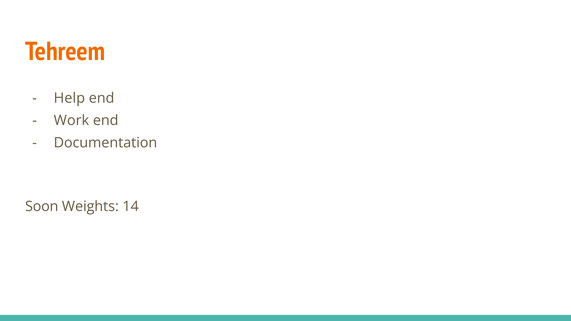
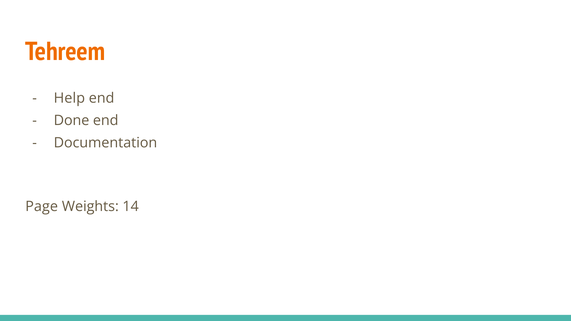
Work: Work -> Done
Soon: Soon -> Page
